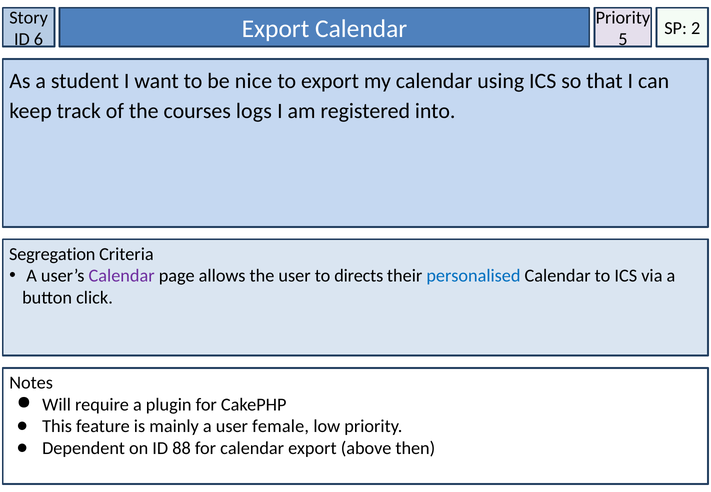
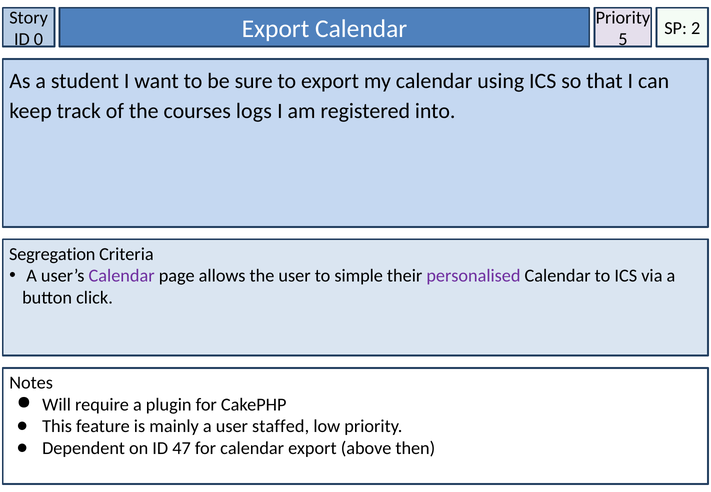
6: 6 -> 0
nice: nice -> sure
directs: directs -> simple
personalised colour: blue -> purple
female: female -> staffed
88: 88 -> 47
